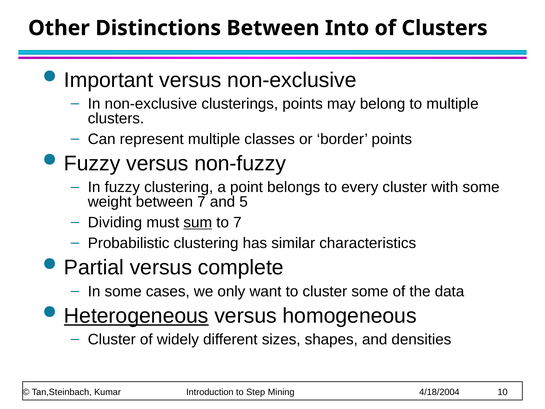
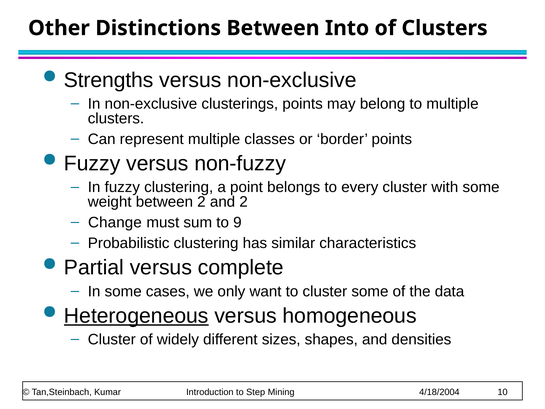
Important: Important -> Strengths
between 7: 7 -> 2
and 5: 5 -> 2
Dividing: Dividing -> Change
sum underline: present -> none
to 7: 7 -> 9
